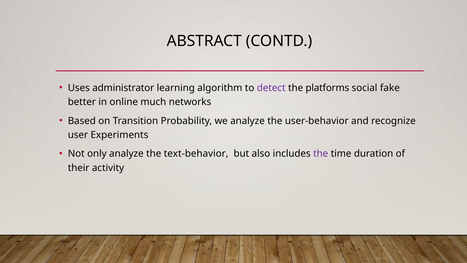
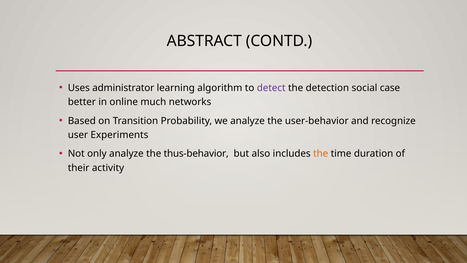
platforms: platforms -> detection
fake: fake -> case
text-behavior: text-behavior -> thus-behavior
the at (321, 154) colour: purple -> orange
